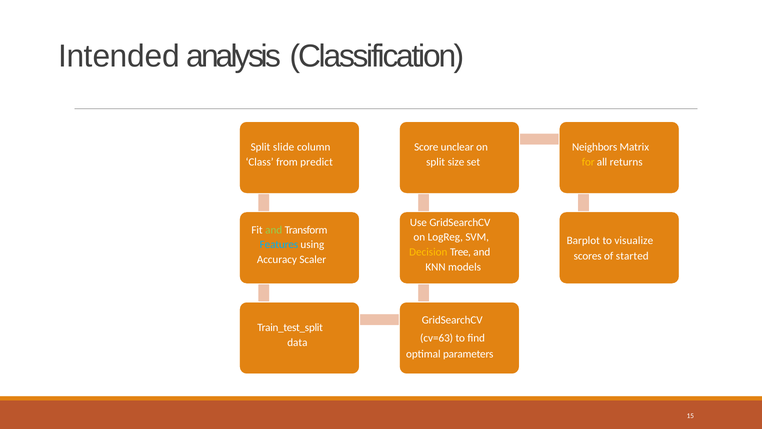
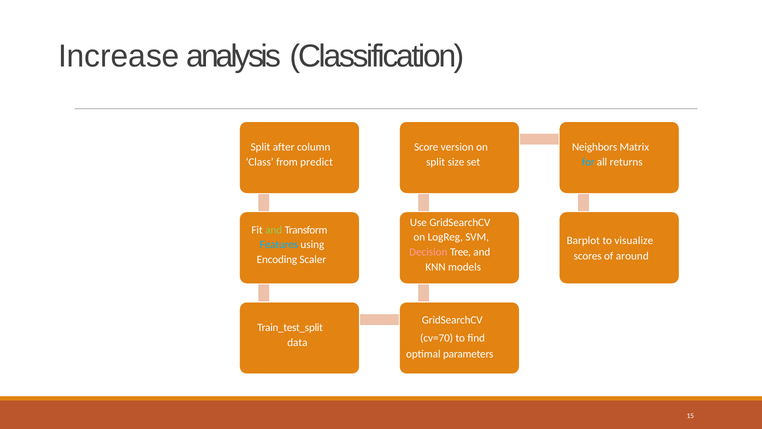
Intended: Intended -> Increase
slide: slide -> after
unclear: unclear -> version
for colour: yellow -> light blue
Decision colour: yellow -> pink
started: started -> around
Accuracy: Accuracy -> Encoding
cv=63: cv=63 -> cv=70
